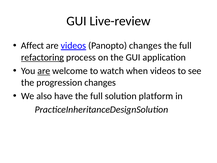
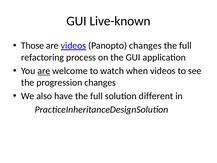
Live-review: Live-review -> Live-known
Affect: Affect -> Those
refactoring underline: present -> none
platform: platform -> different
